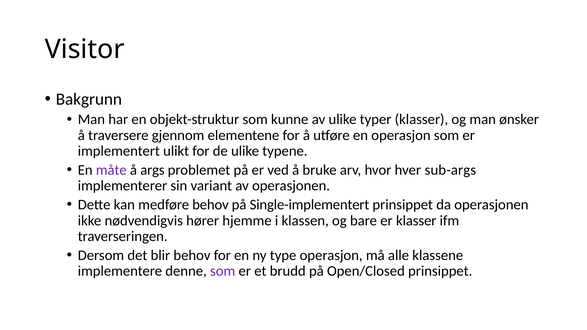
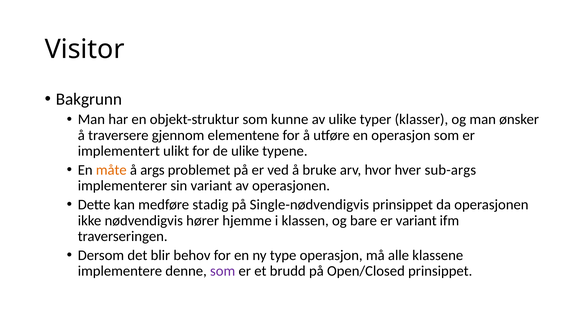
måte colour: purple -> orange
medføre behov: behov -> stadig
Single-implementert: Single-implementert -> Single-nødvendigvis
er klasser: klasser -> variant
